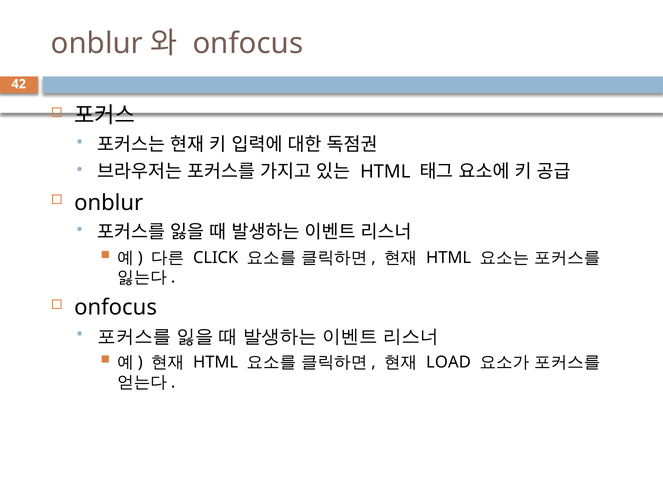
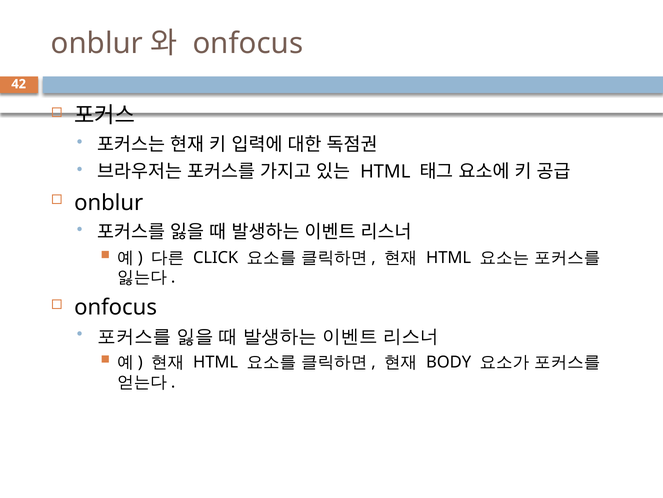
LOAD: LOAD -> BODY
